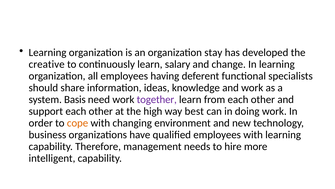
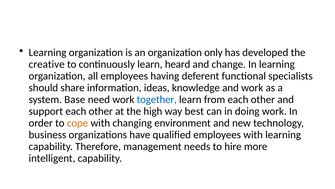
stay: stay -> only
salary: salary -> heard
Basis: Basis -> Base
together colour: purple -> blue
